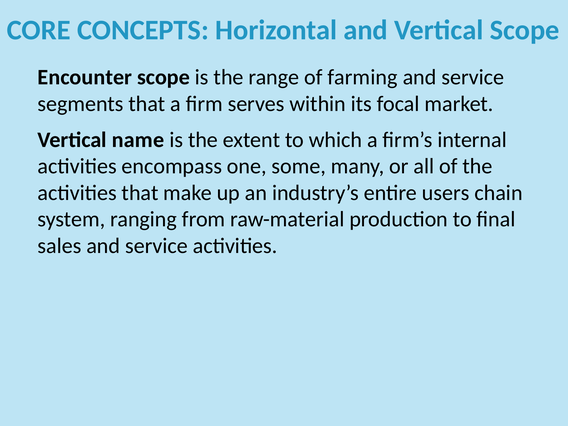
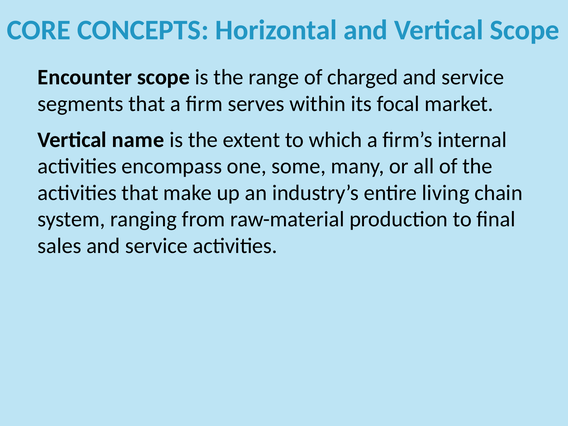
farming: farming -> charged
users: users -> living
